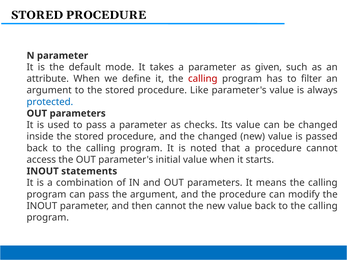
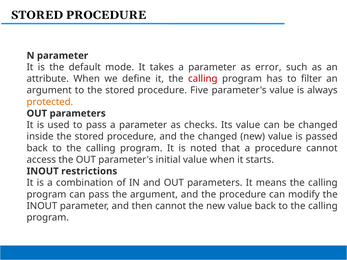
given: given -> error
Like: Like -> Five
protected colour: blue -> orange
statements: statements -> restrictions
